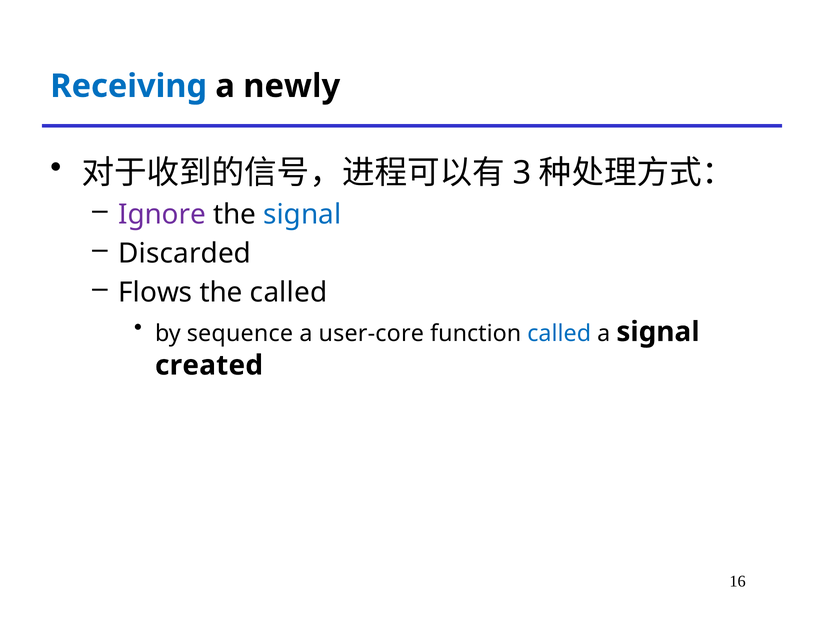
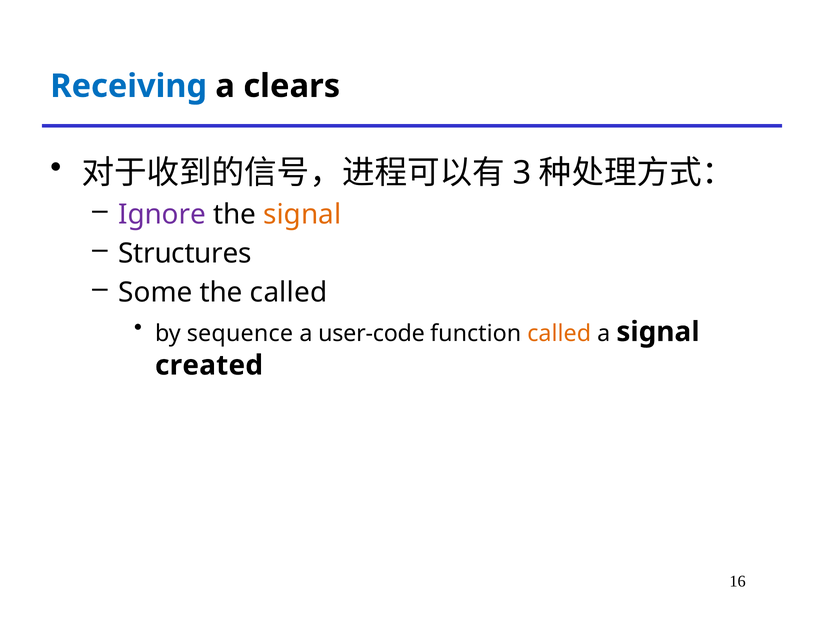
newly: newly -> clears
signal at (302, 214) colour: blue -> orange
Discarded: Discarded -> Structures
Flows: Flows -> Some
user-core: user-core -> user-code
called at (559, 333) colour: blue -> orange
